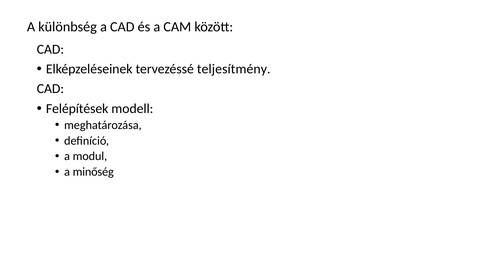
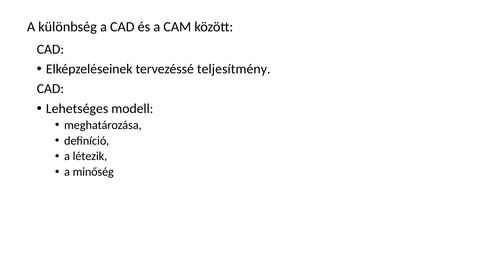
Felépítések: Felépítések -> Lehetséges
modul: modul -> létezik
